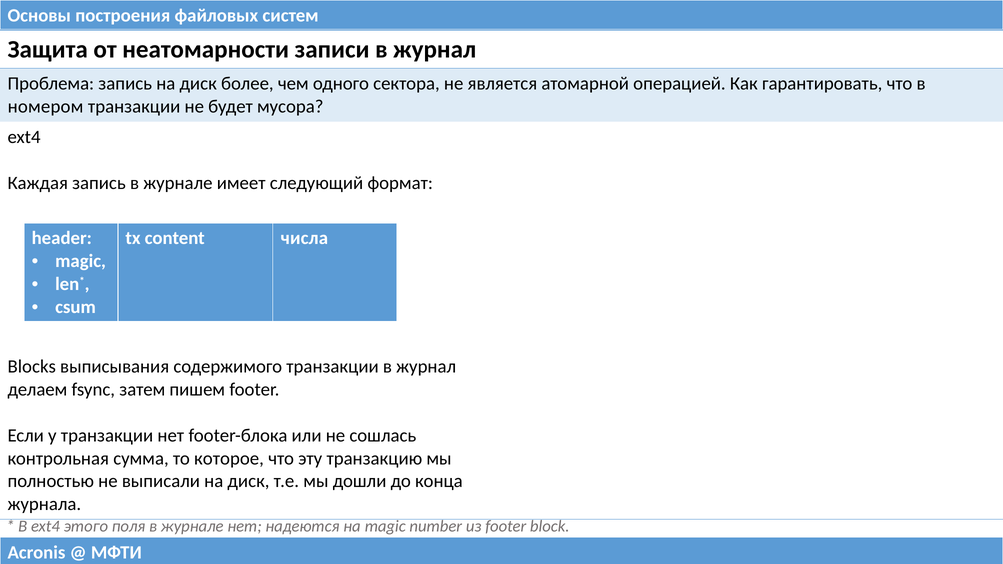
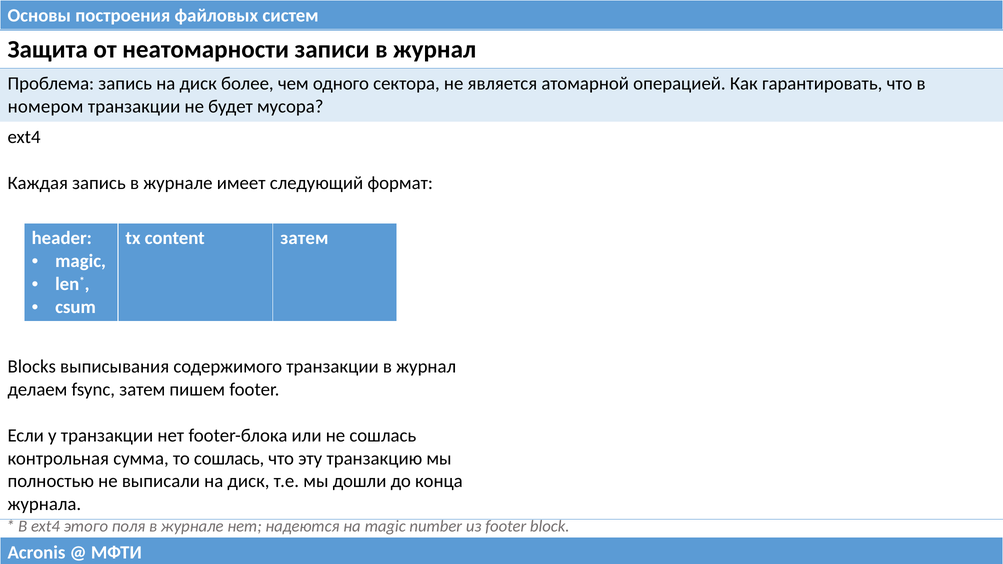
content числа: числа -> затем
то которое: которое -> сошлась
